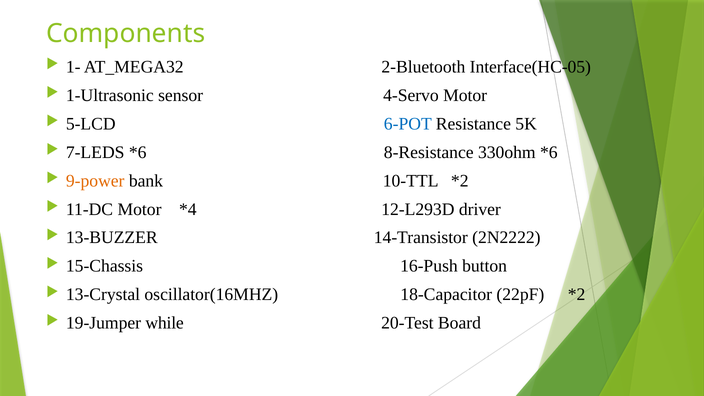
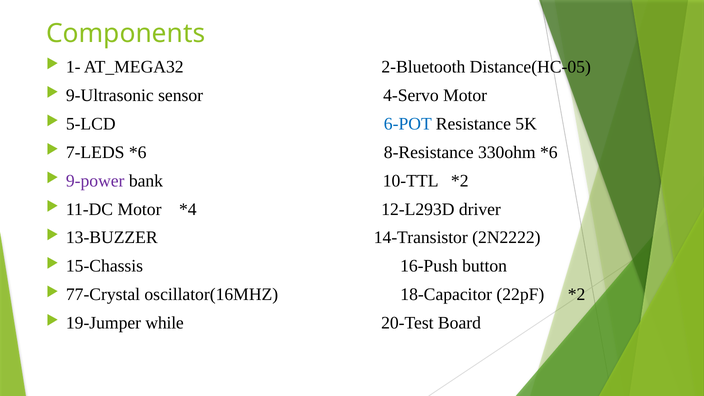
Interface(HC-05: Interface(HC-05 -> Distance(HC-05
1-Ultrasonic: 1-Ultrasonic -> 9-Ultrasonic
9-power colour: orange -> purple
13-Crystal: 13-Crystal -> 77-Crystal
